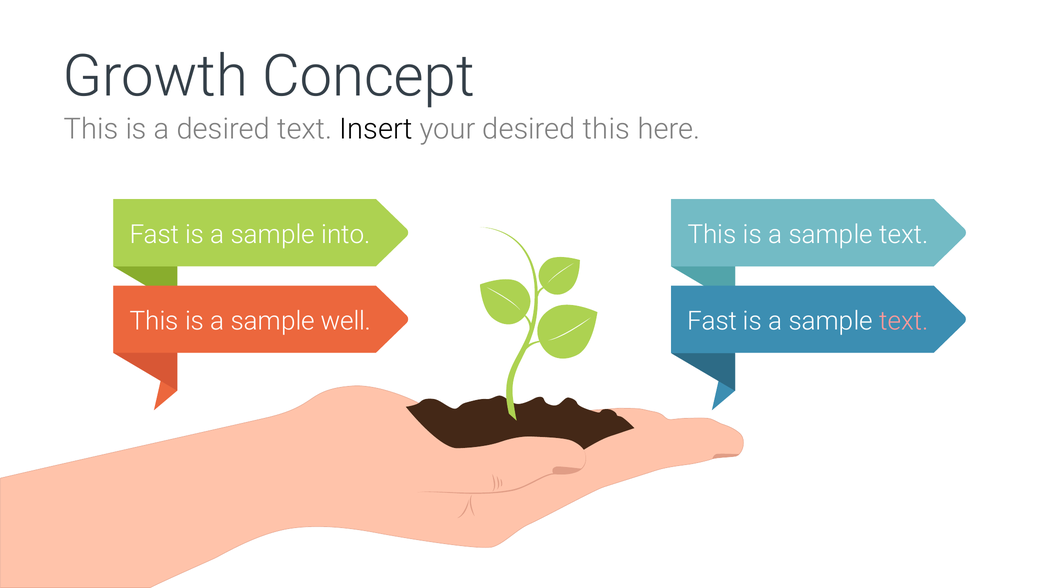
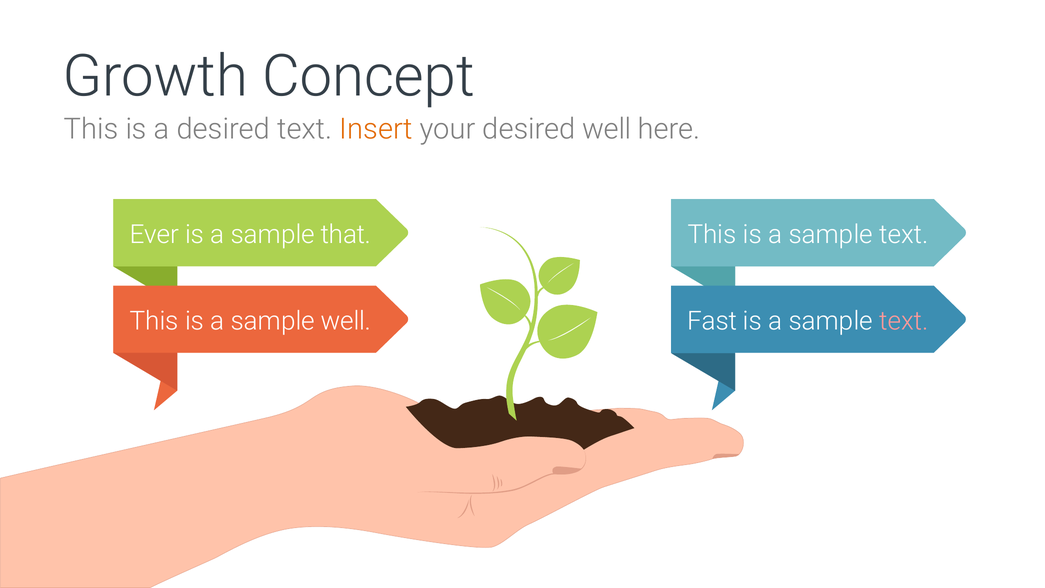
Insert colour: black -> orange
desired this: this -> well
Fast at (154, 234): Fast -> Ever
into: into -> that
